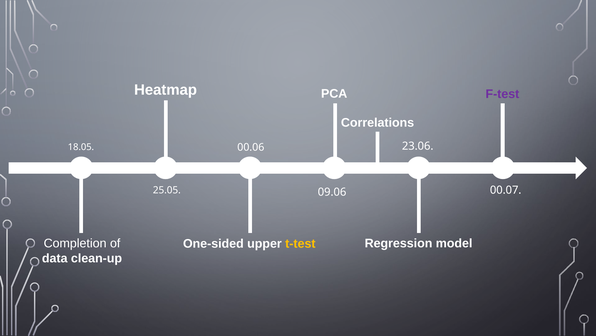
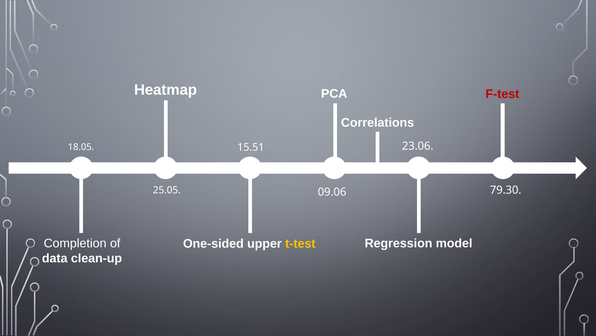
F-test colour: purple -> red
00.06: 00.06 -> 15.51
00.07: 00.07 -> 79.30
